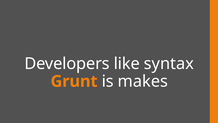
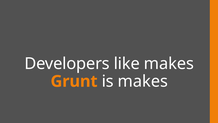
like syntax: syntax -> makes
